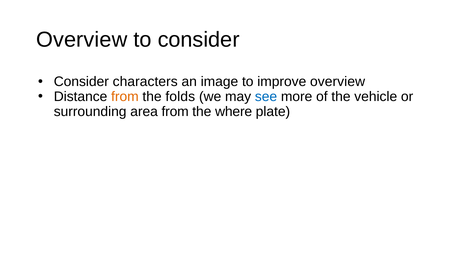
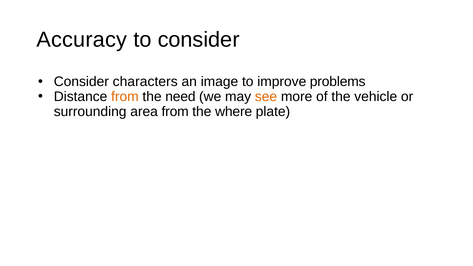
Overview at (82, 40): Overview -> Accuracy
improve overview: overview -> problems
folds: folds -> need
see colour: blue -> orange
